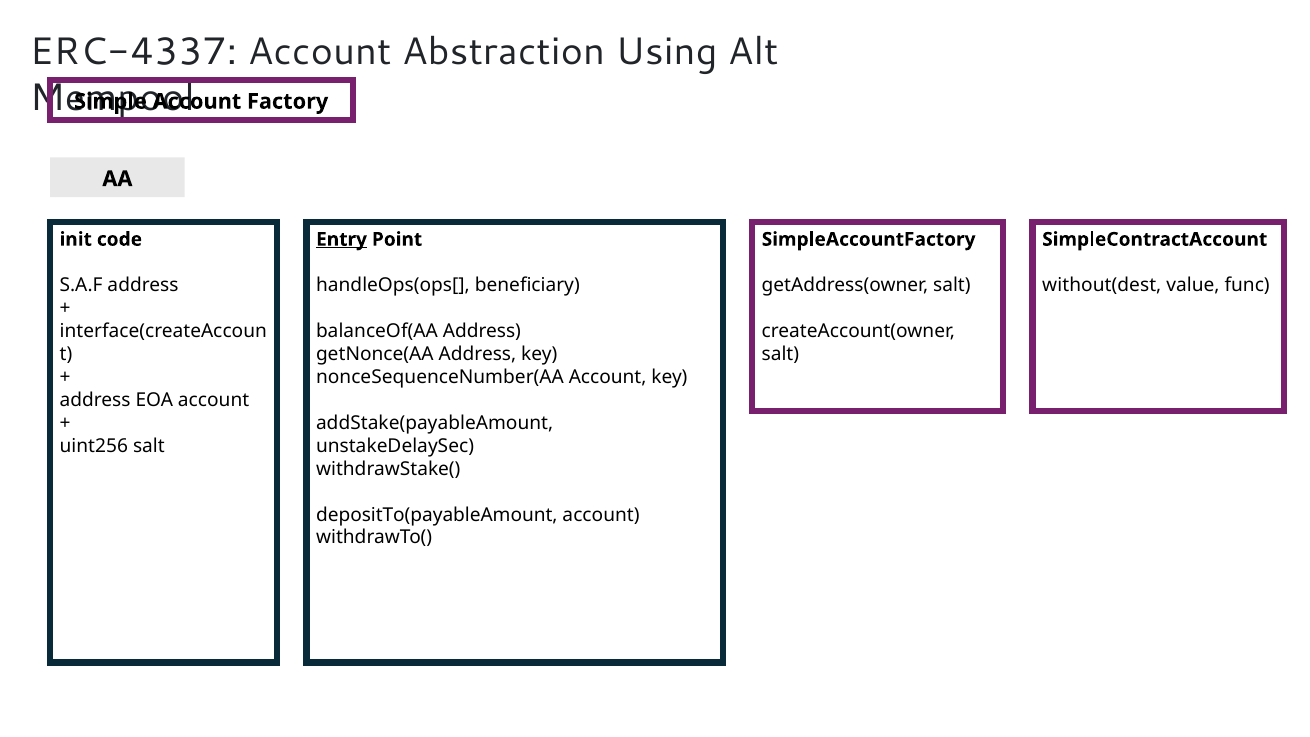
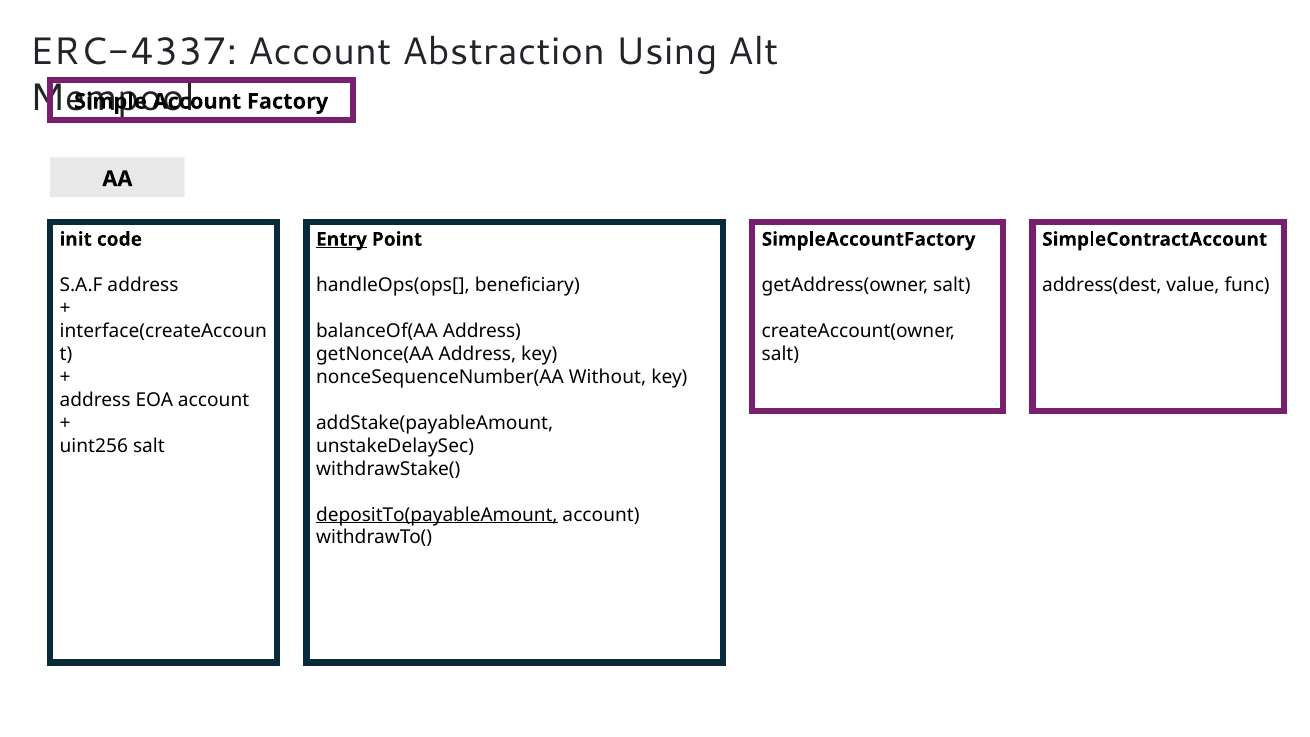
without(dest: without(dest -> address(dest
nonceSequenceNumber(AA Account: Account -> Without
depositTo(payableAmount underline: none -> present
